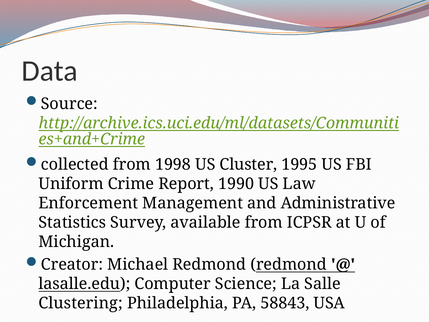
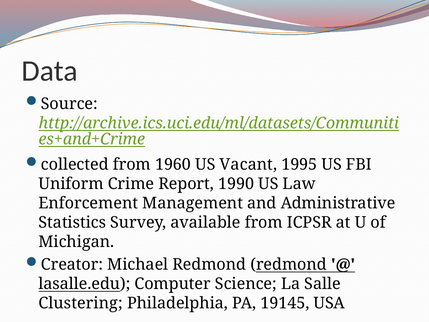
1998: 1998 -> 1960
Cluster: Cluster -> Vacant
58843: 58843 -> 19145
